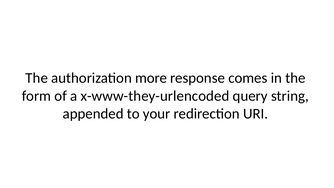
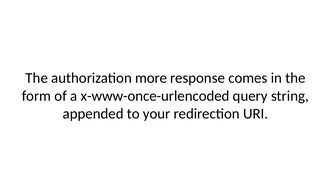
x-www-they-urlencoded: x-www-they-urlencoded -> x-www-once-urlencoded
